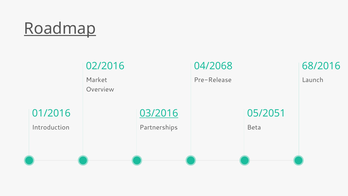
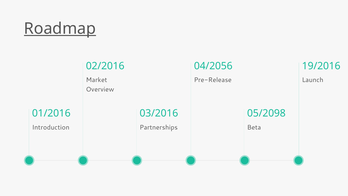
04/2068: 04/2068 -> 04/2056
68/2016: 68/2016 -> 19/2016
03/2016 underline: present -> none
05/2051: 05/2051 -> 05/2098
